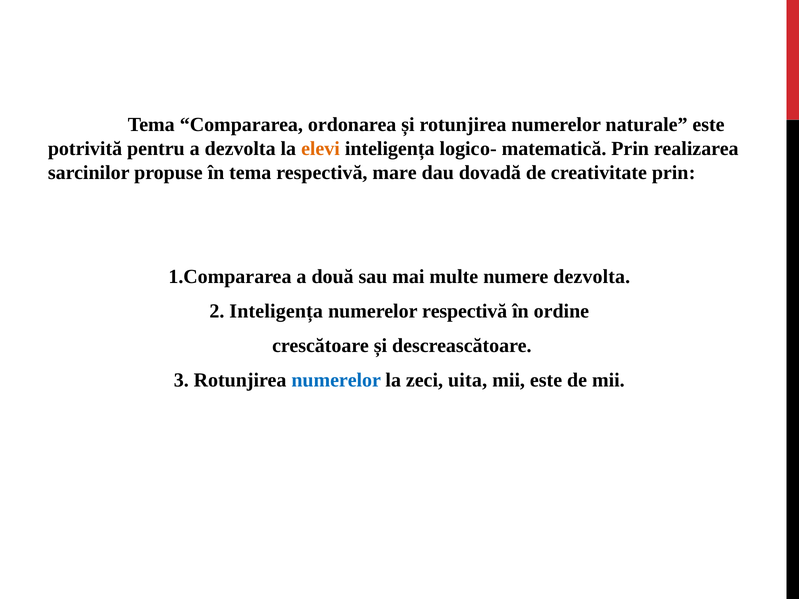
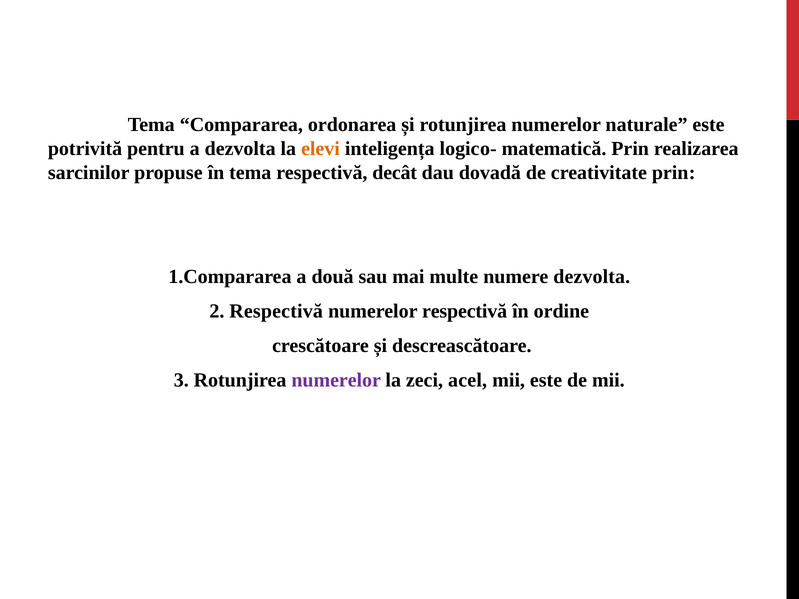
mare: mare -> decât
2 Inteligența: Inteligența -> Respectivă
numerelor at (336, 380) colour: blue -> purple
uita: uita -> acel
